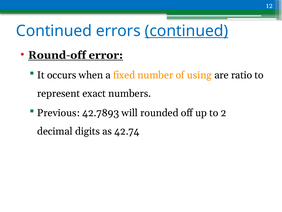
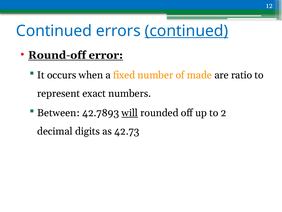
using: using -> made
Previous: Previous -> Between
will underline: none -> present
42.74: 42.74 -> 42.73
